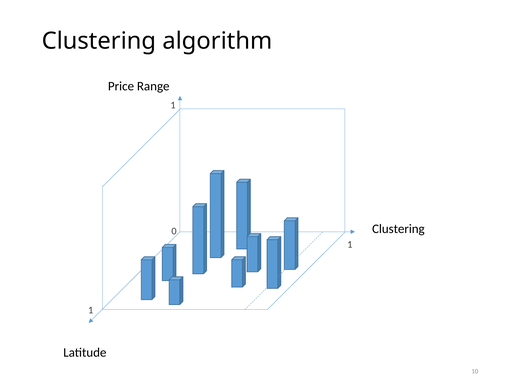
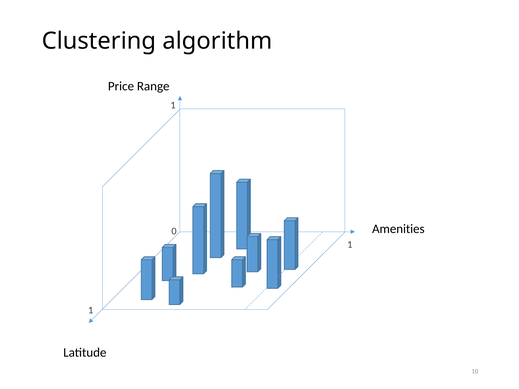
Clustering at (398, 229): Clustering -> Amenities
